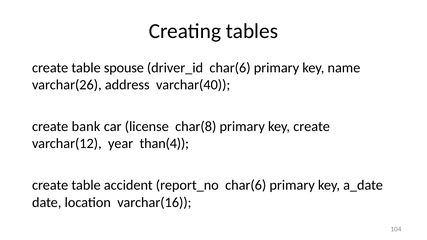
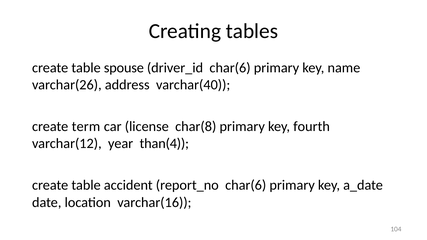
bank: bank -> term
key create: create -> fourth
